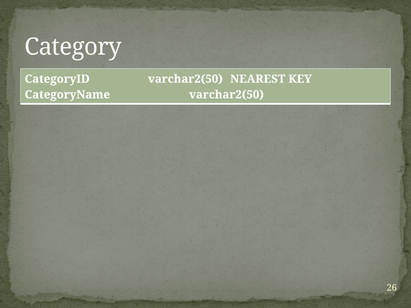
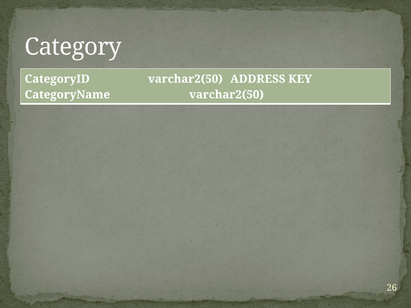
NEAREST: NEAREST -> ADDRESS
